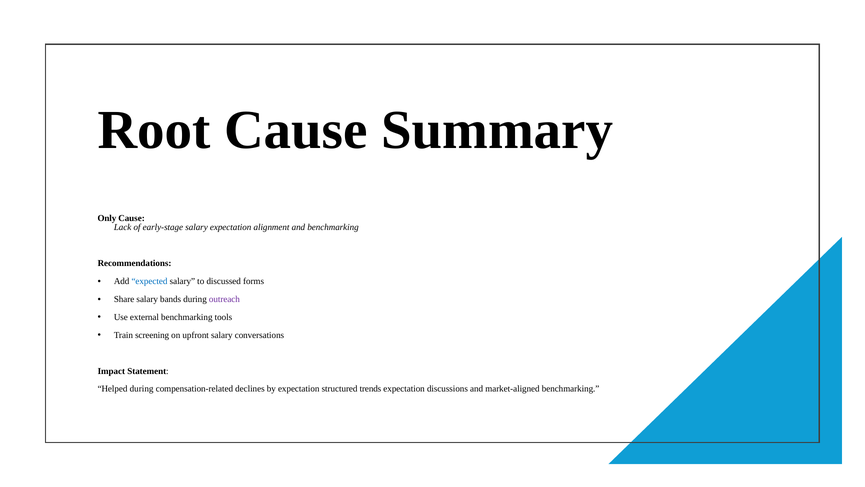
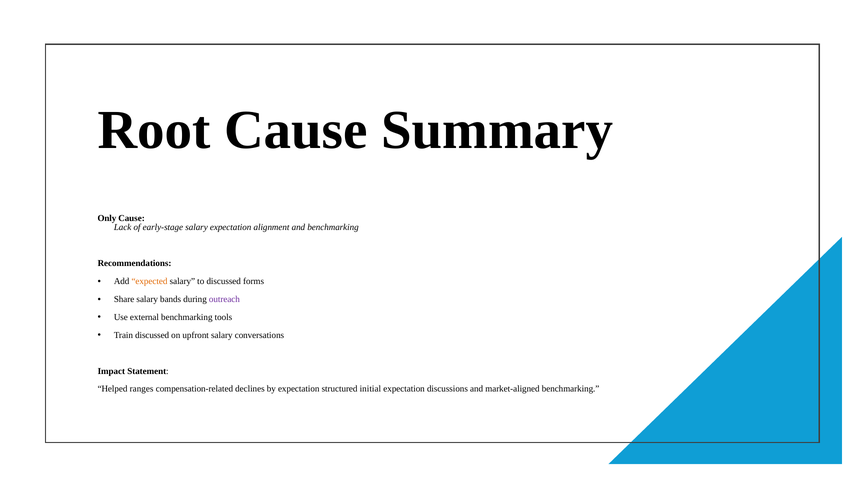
expected colour: blue -> orange
Train screening: screening -> discussed
Helped during: during -> ranges
trends: trends -> initial
